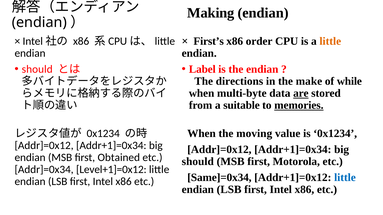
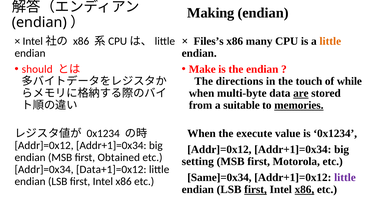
First’s: First’s -> Files’s
order: order -> many
Label: Label -> Make
make: make -> touch
moving: moving -> execute
should at (198, 162): should -> setting
Level+1]=0x12: Level+1]=0x12 -> Data+1]=0x12
little at (345, 178) colour: blue -> purple
first at (256, 190) underline: none -> present
x86 at (304, 190) underline: none -> present
